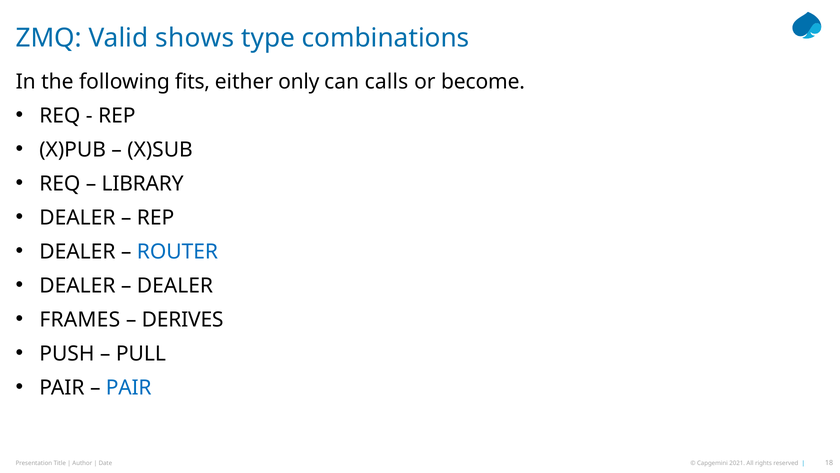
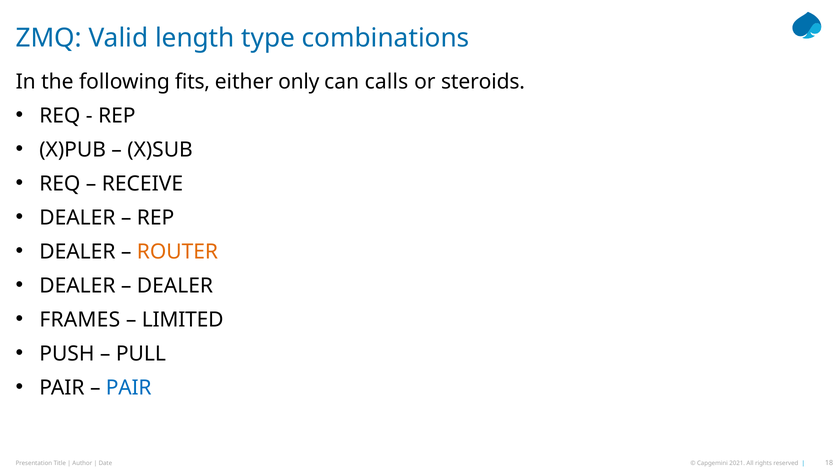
shows: shows -> length
become: become -> steroids
LIBRARY: LIBRARY -> RECEIVE
ROUTER colour: blue -> orange
DERIVES: DERIVES -> LIMITED
